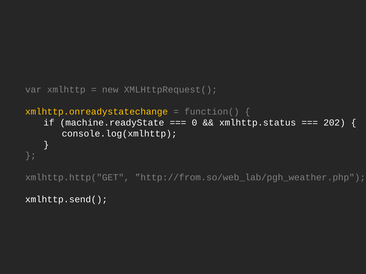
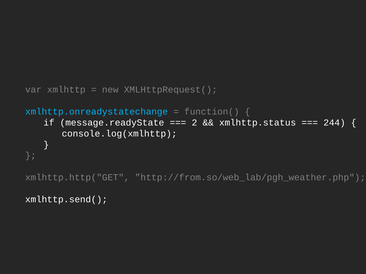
xmlhttp.onreadystatechange colour: yellow -> light blue
machine.readyState: machine.readyState -> message.readyState
0: 0 -> 2
202: 202 -> 244
